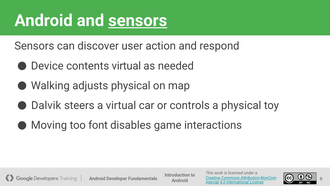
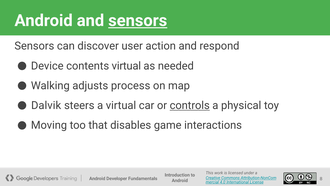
adjusts physical: physical -> process
controls underline: none -> present
font: font -> that
